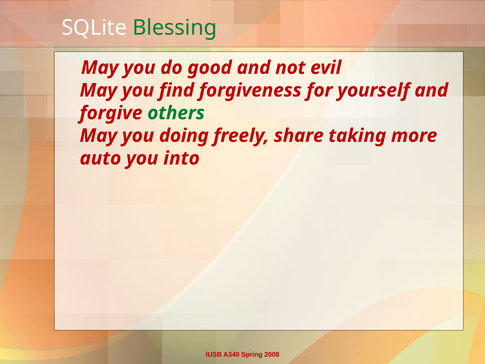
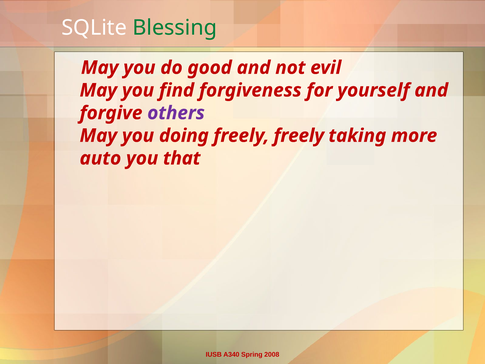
others colour: green -> purple
freely share: share -> freely
into: into -> that
